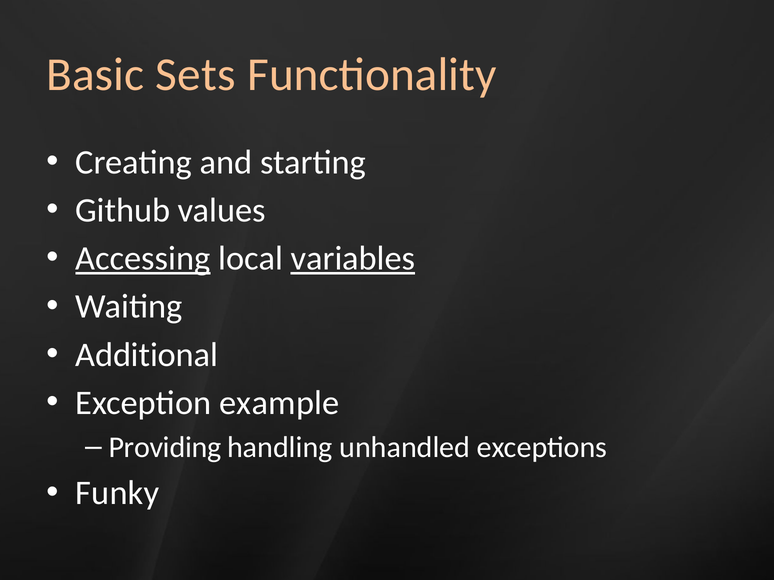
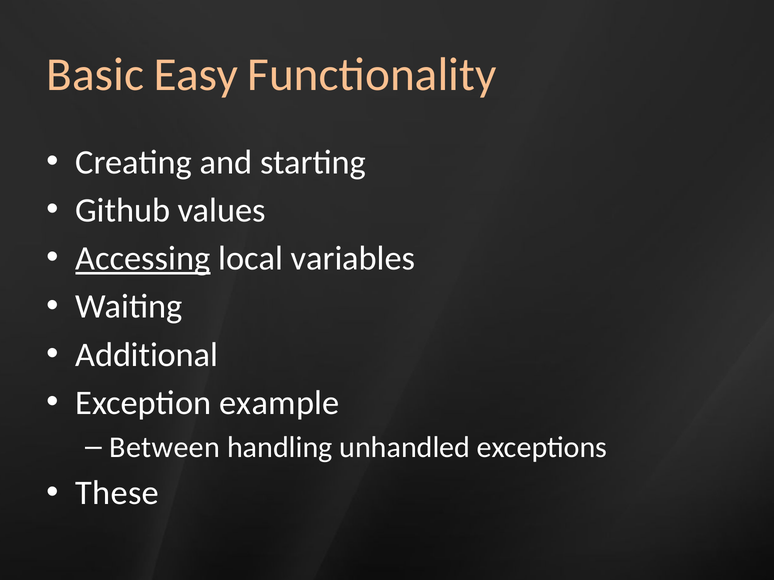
Sets: Sets -> Easy
variables underline: present -> none
Providing: Providing -> Between
Funky: Funky -> These
